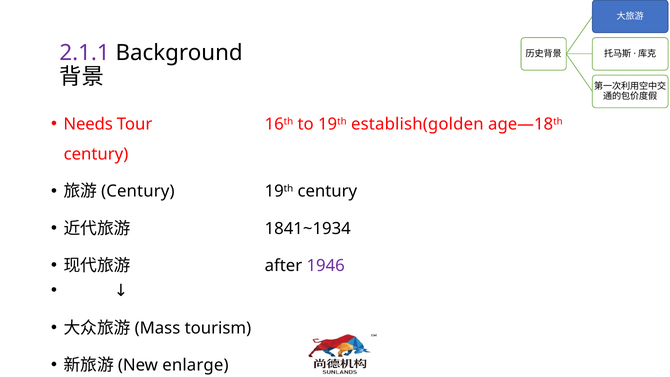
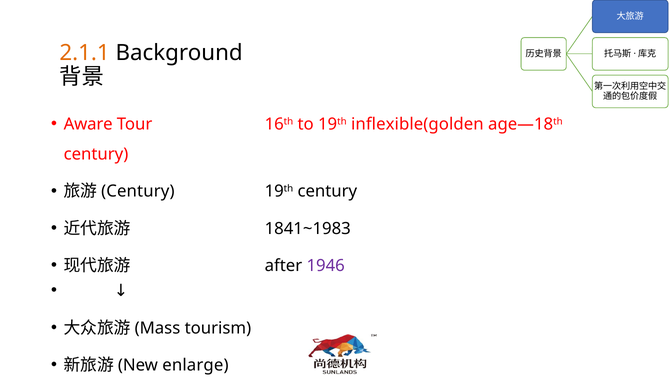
2.1.1 colour: purple -> orange
Needs: Needs -> Aware
establish(golden: establish(golden -> inflexible(golden
1841~1934: 1841~1934 -> 1841~1983
